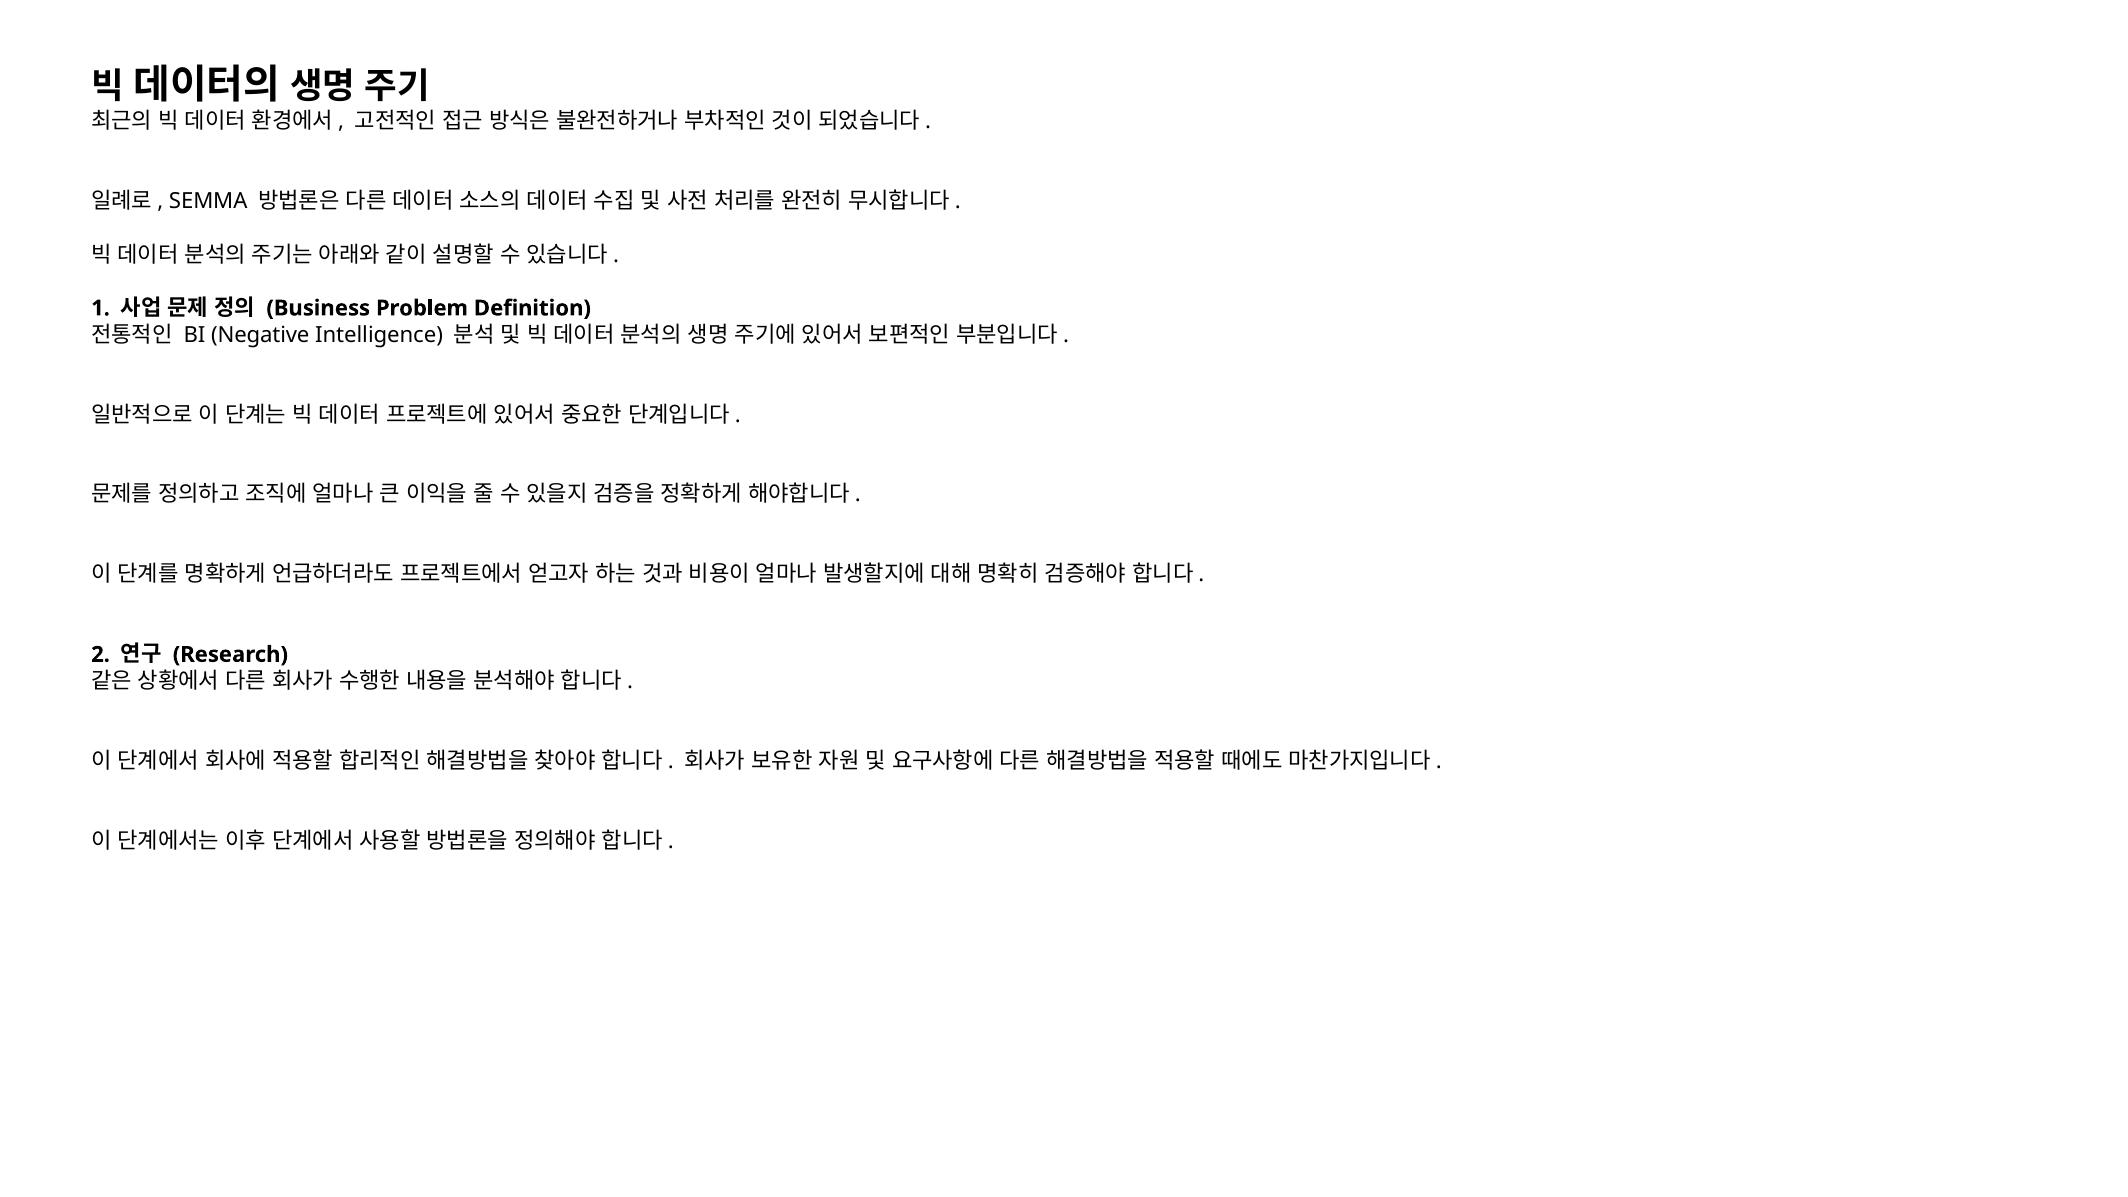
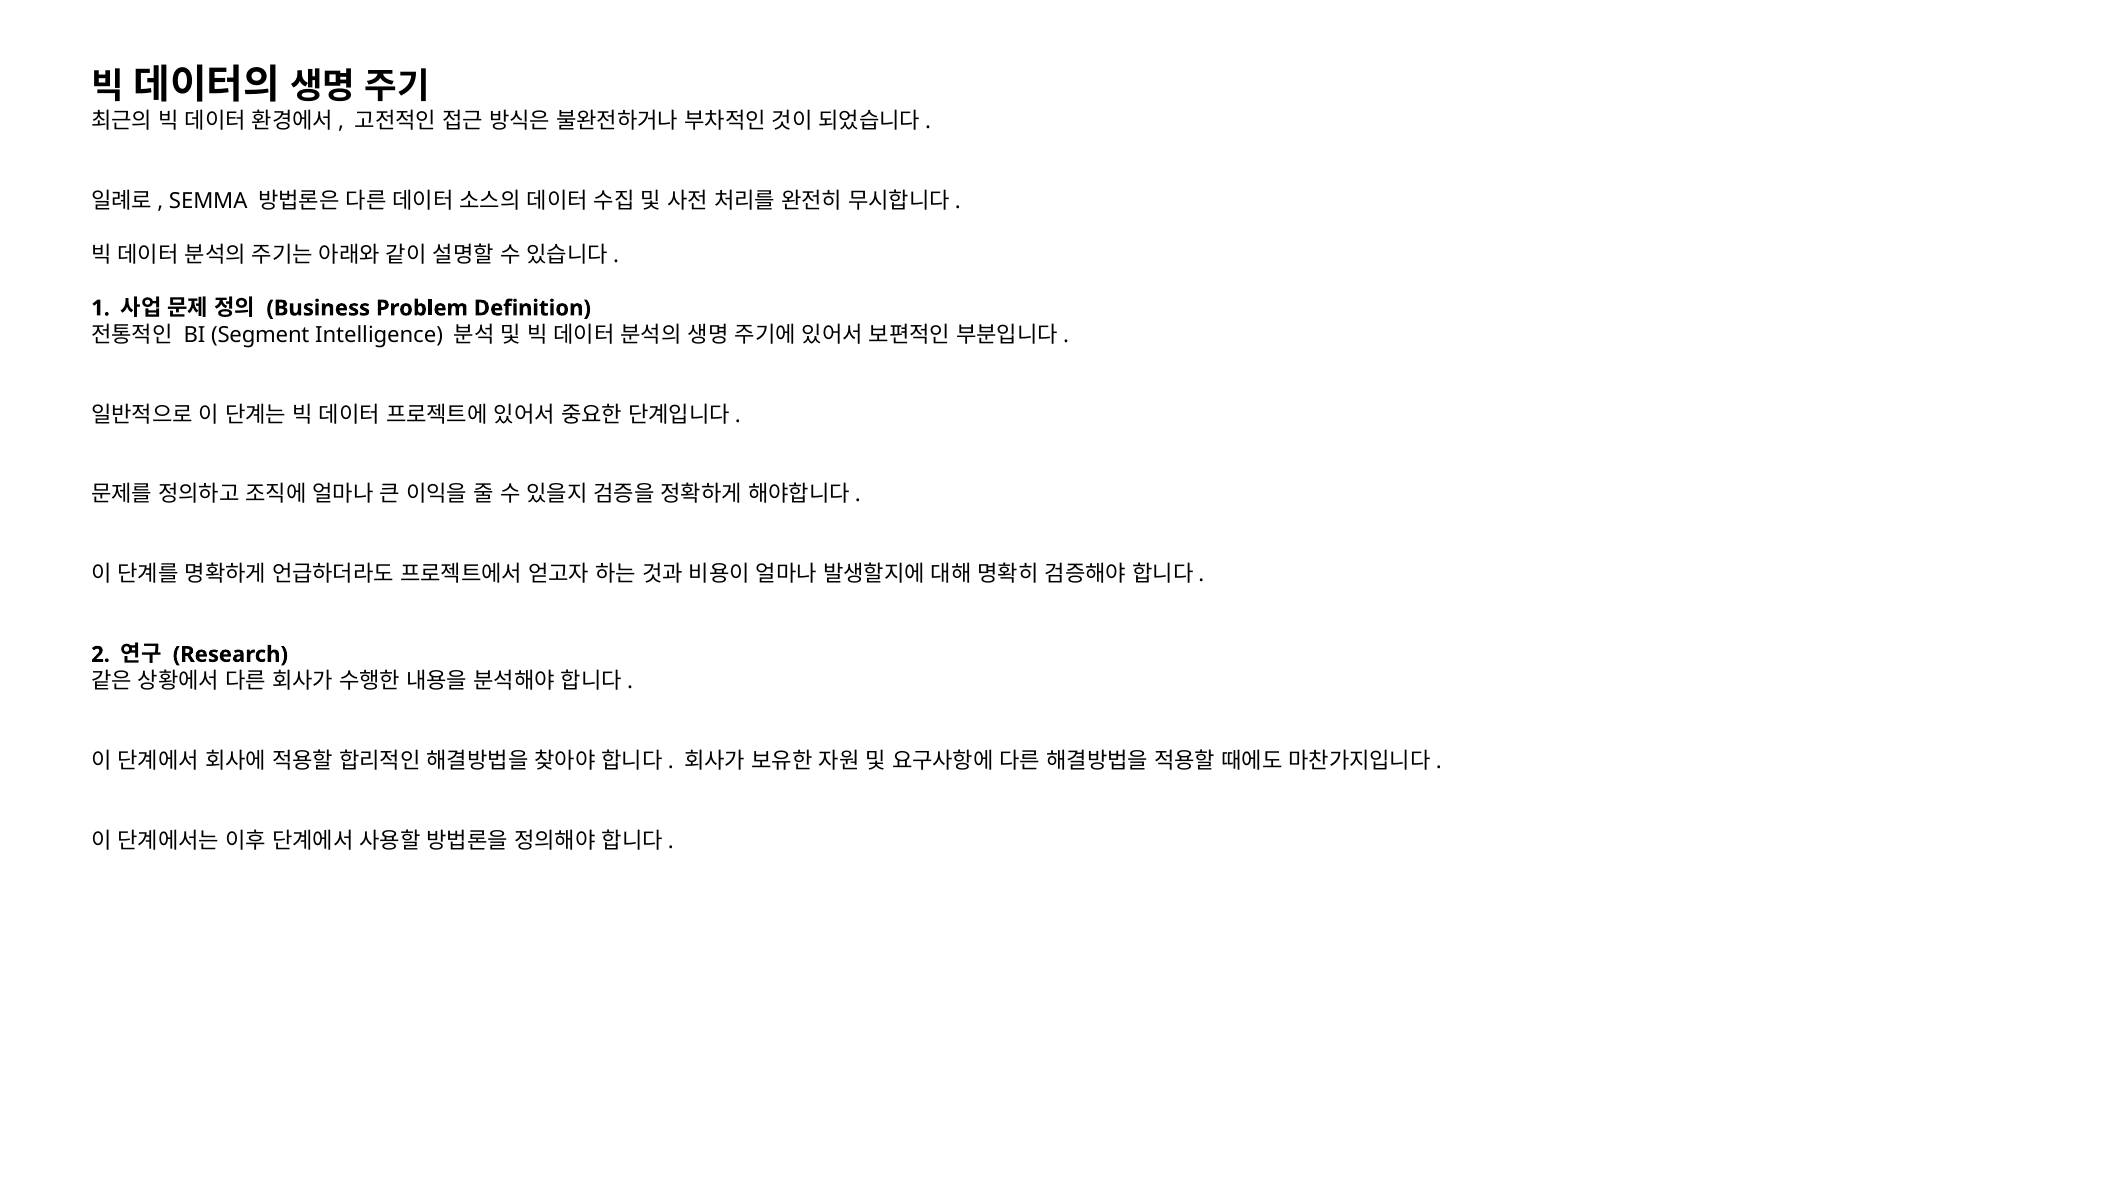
Negative: Negative -> Segment
